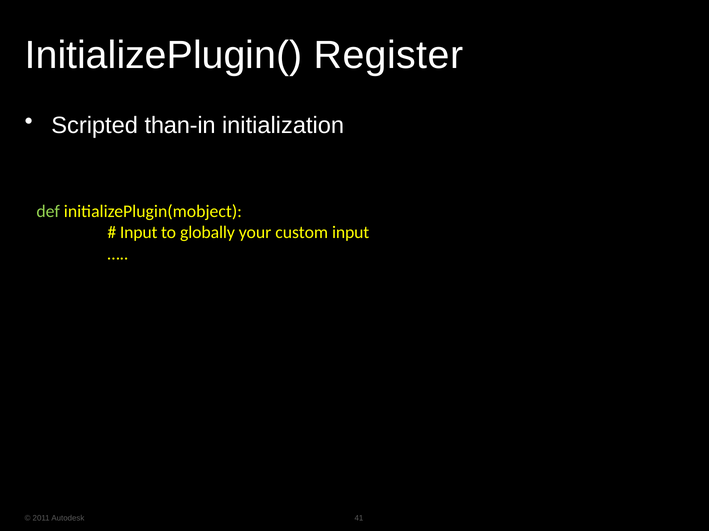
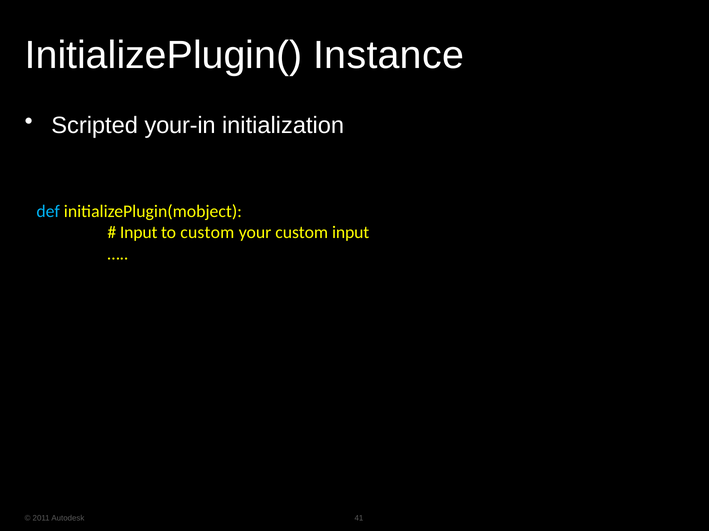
Register: Register -> Instance
than-in: than-in -> your-in
def colour: light green -> light blue
to globally: globally -> custom
